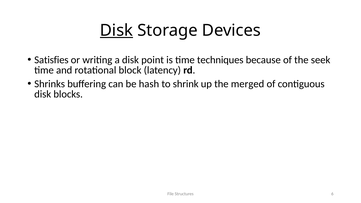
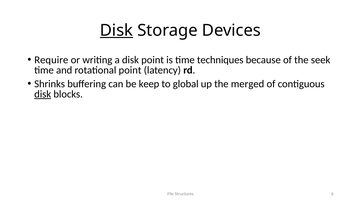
Satisfies: Satisfies -> Require
rotational block: block -> point
hash: hash -> keep
shrink: shrink -> global
disk at (43, 94) underline: none -> present
